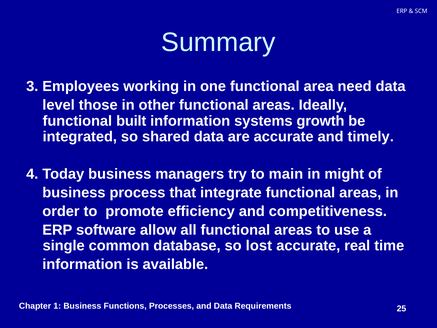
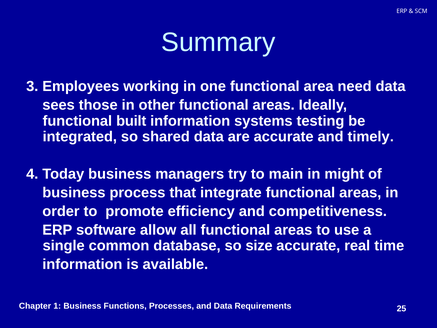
level: level -> sees
growth: growth -> testing
lost: lost -> size
